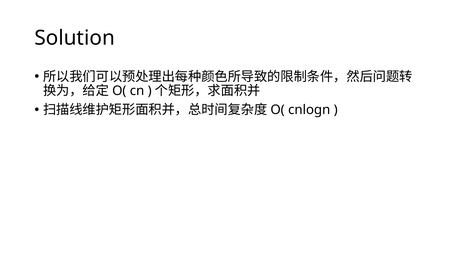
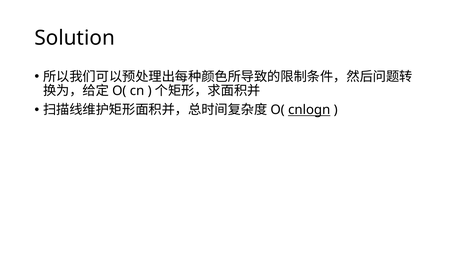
cnlogn underline: none -> present
